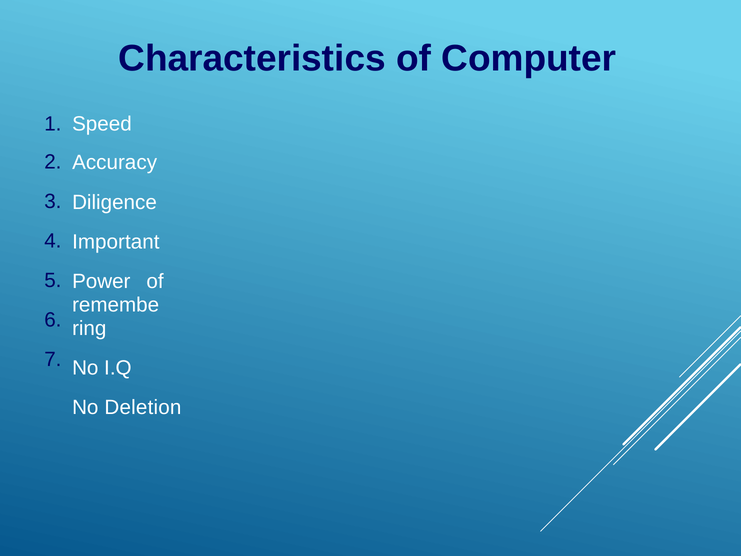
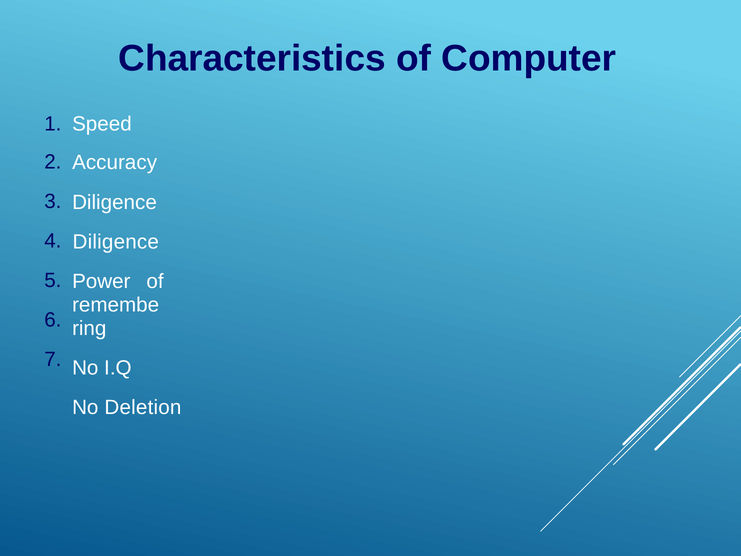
Important at (116, 242): Important -> Diligence
